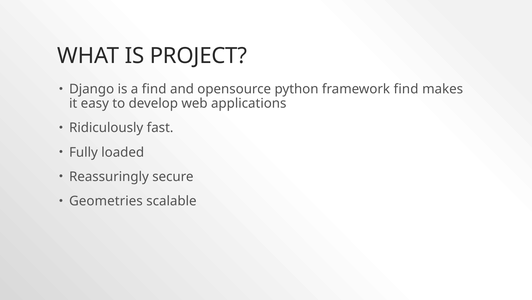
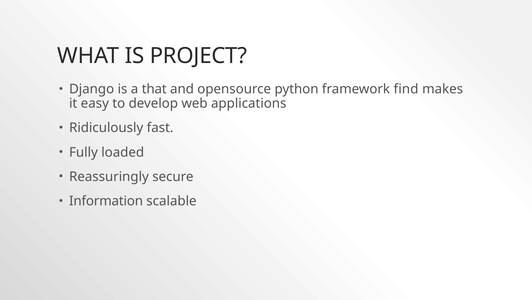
a find: find -> that
Geometries: Geometries -> Information
